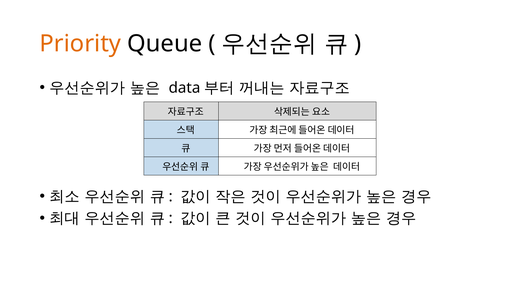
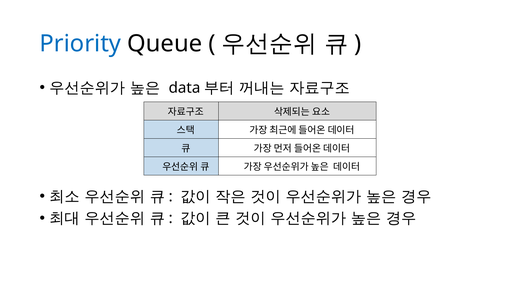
Priority colour: orange -> blue
